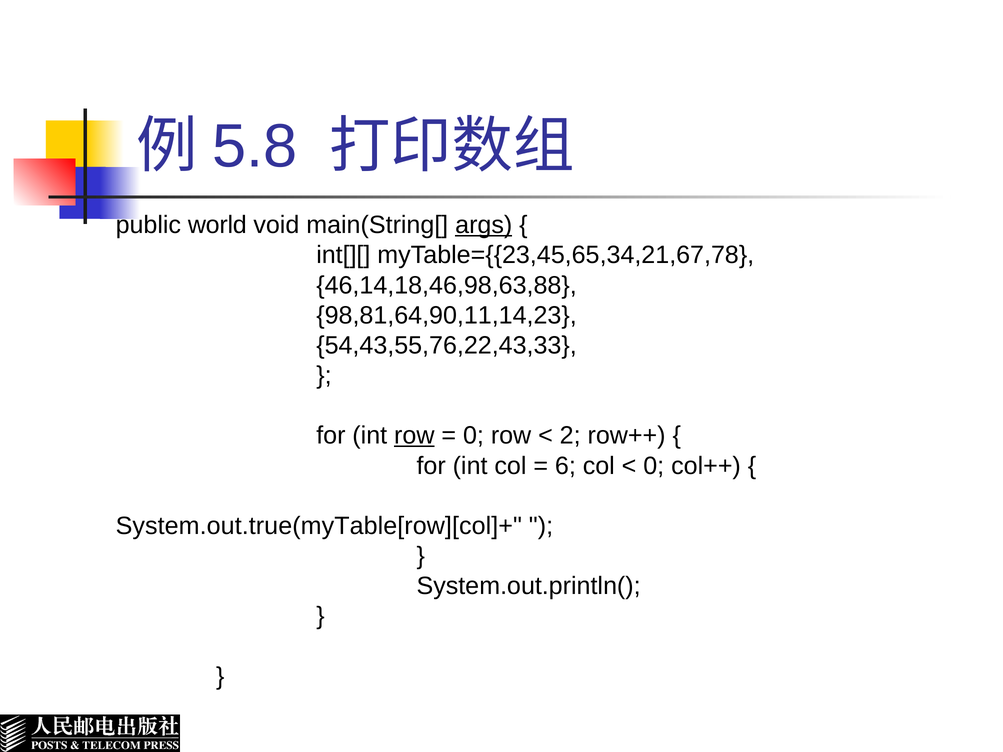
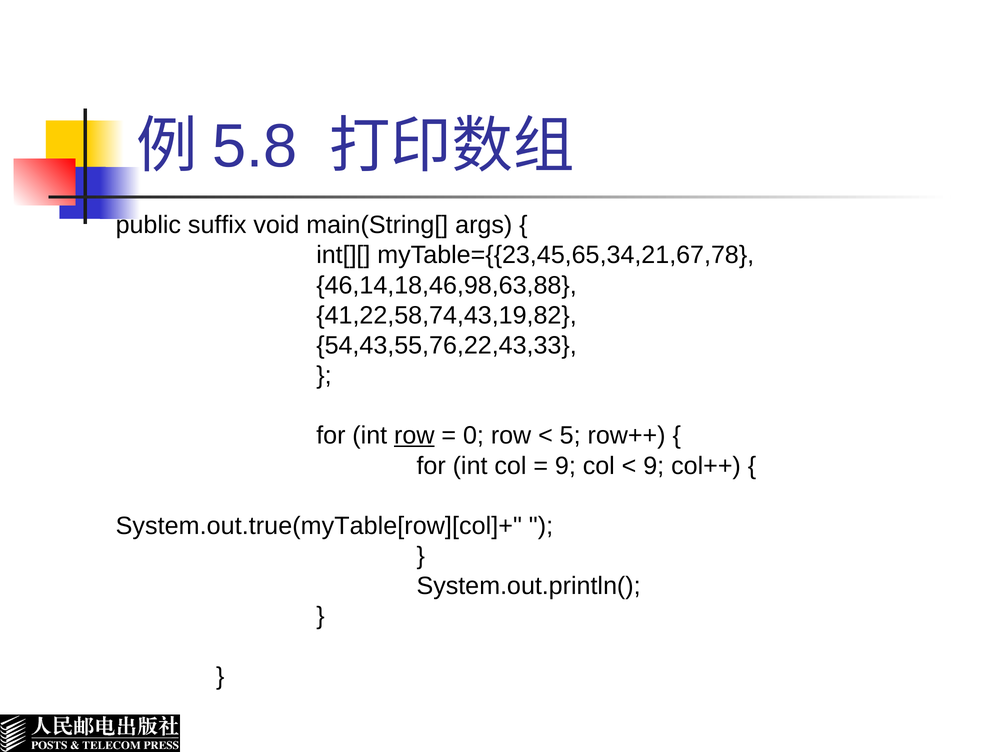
world: world -> suffix
args underline: present -> none
98,81,64,90,11,14,23: 98,81,64,90,11,14,23 -> 41,22,58,74,43,19,82
2: 2 -> 5
6 at (565, 466): 6 -> 9
0 at (654, 466): 0 -> 9
